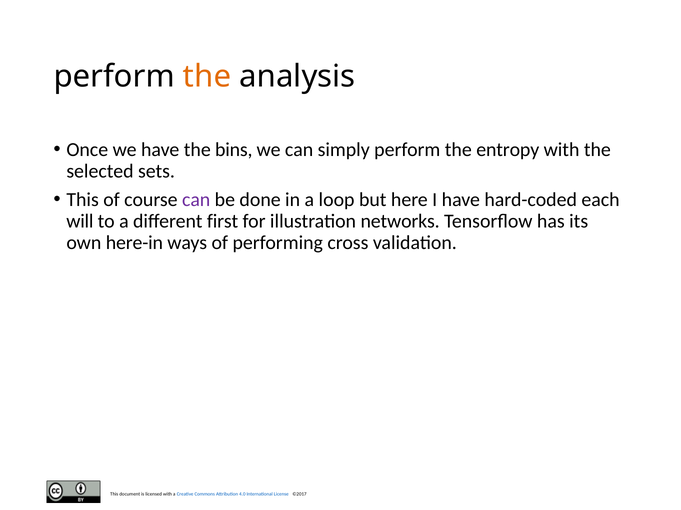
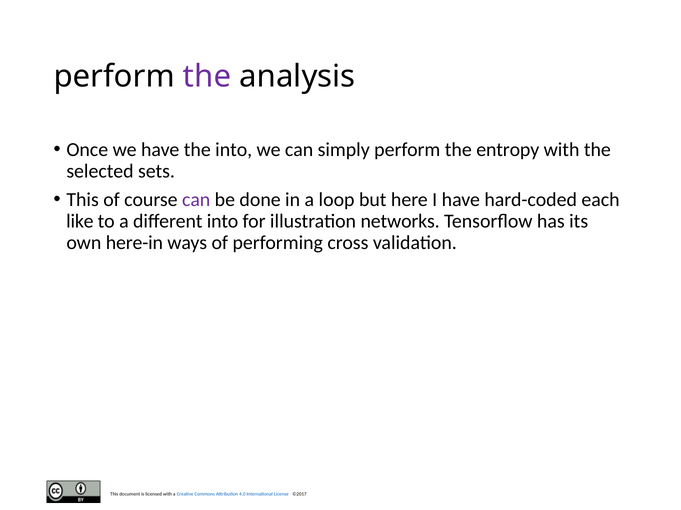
the at (207, 76) colour: orange -> purple
the bins: bins -> into
will: will -> like
different first: first -> into
